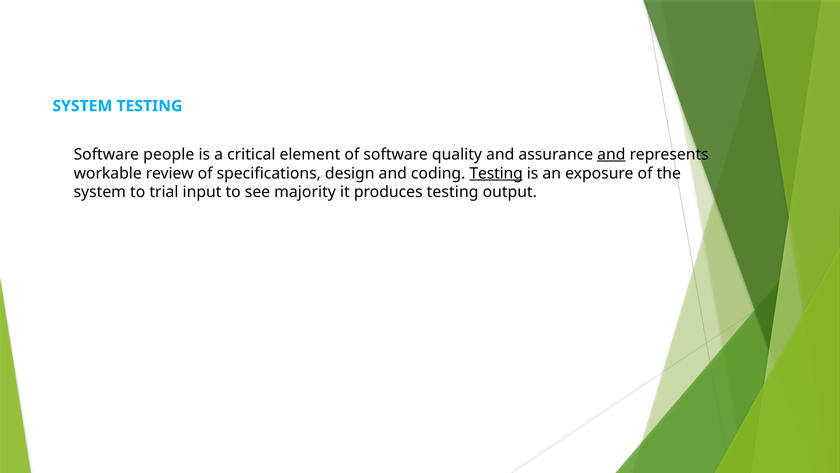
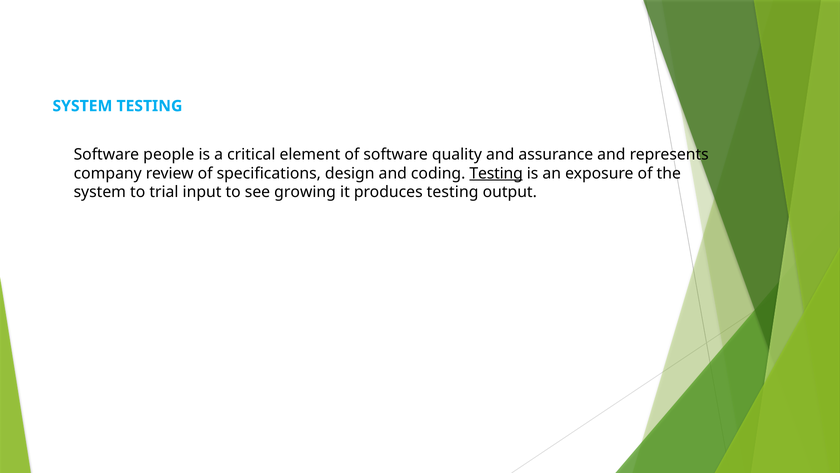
and at (611, 154) underline: present -> none
workable: workable -> company
majority: majority -> growing
